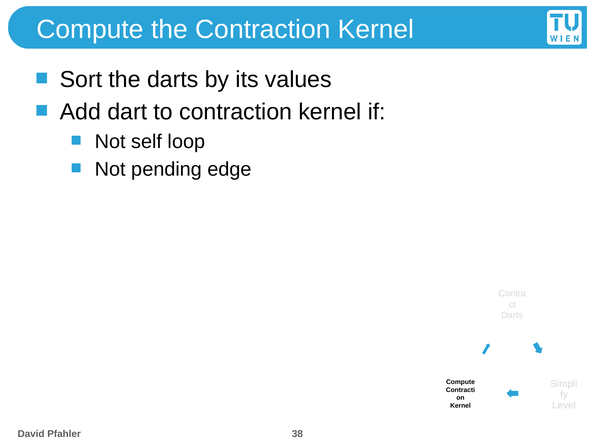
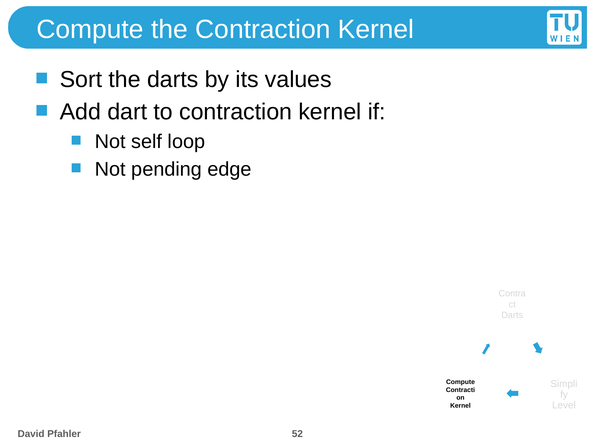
38: 38 -> 52
